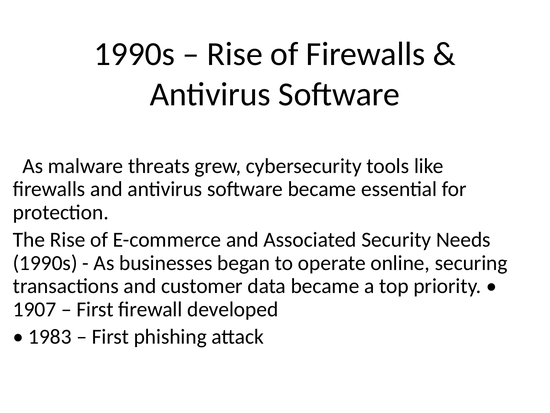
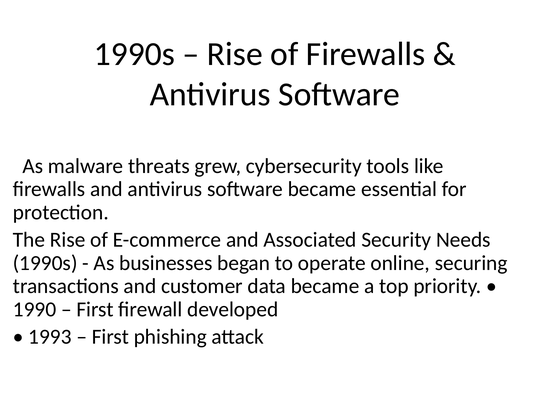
1907: 1907 -> 1990
1983: 1983 -> 1993
